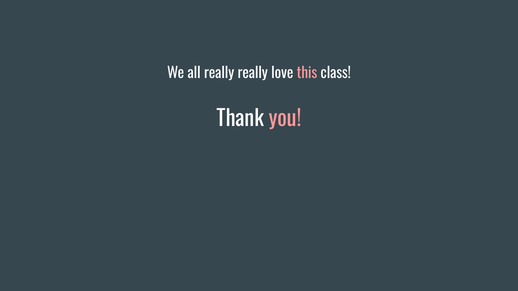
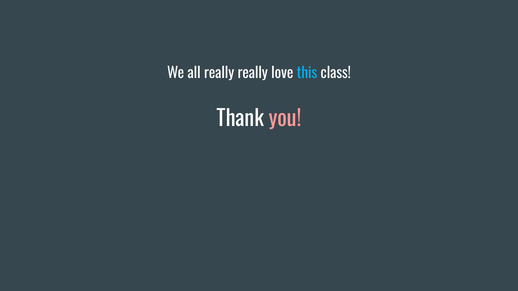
this colour: pink -> light blue
